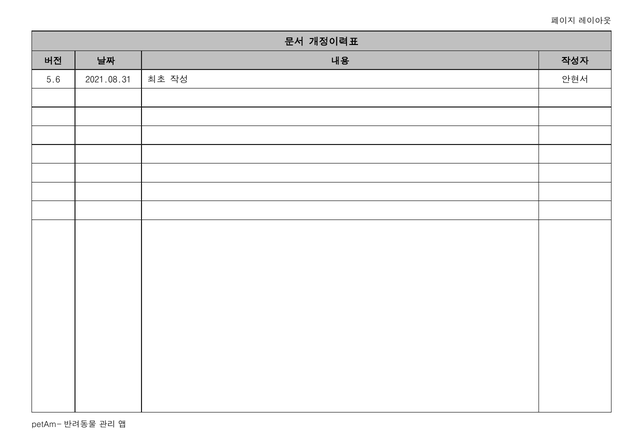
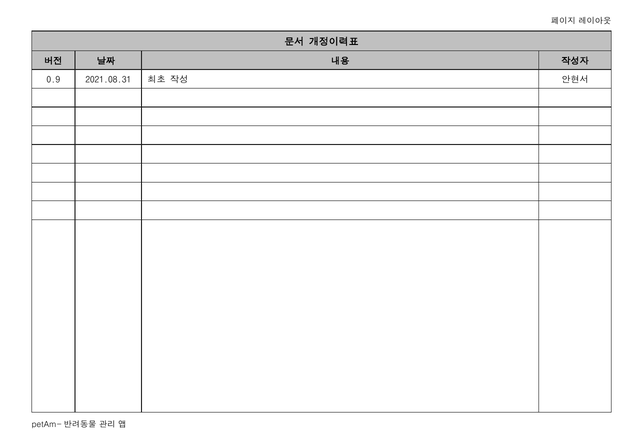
5.6: 5.6 -> 0.9
